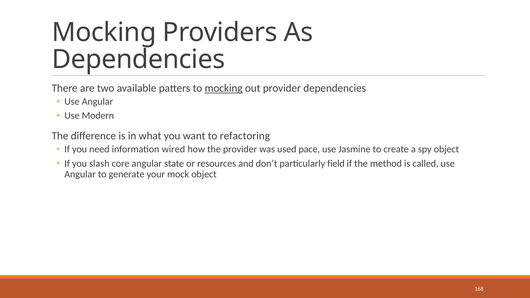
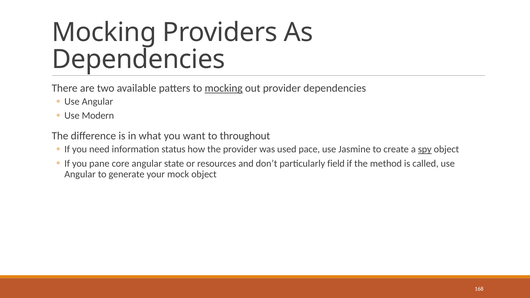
refactoring: refactoring -> throughout
wired: wired -> status
spy underline: none -> present
slash: slash -> pane
